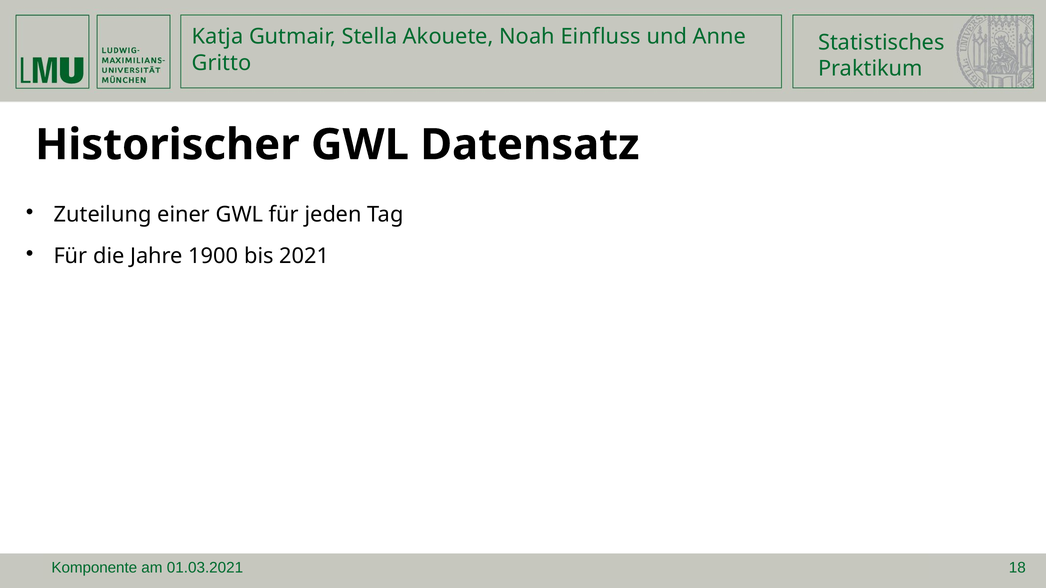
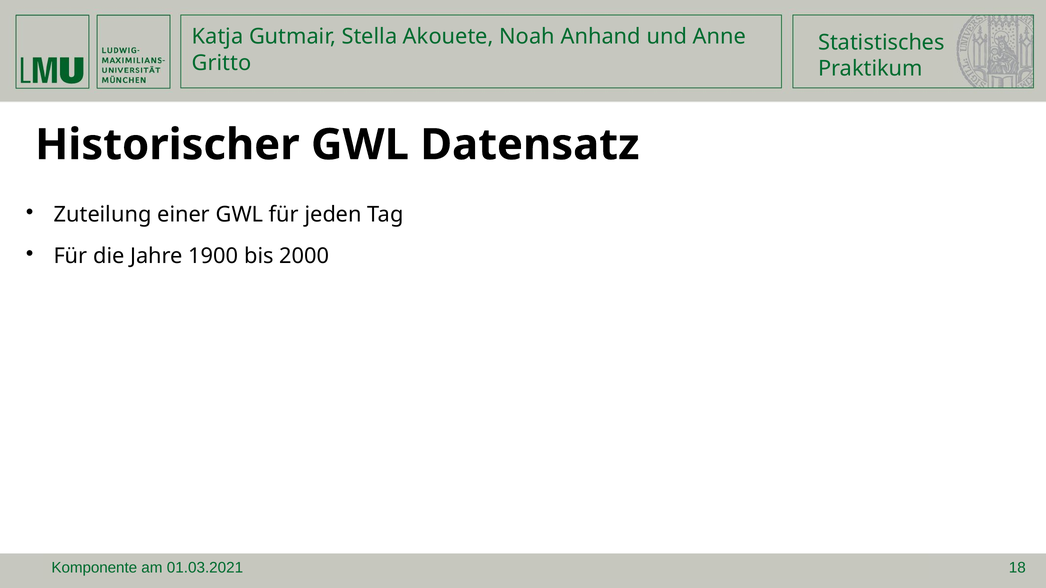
Einfluss: Einfluss -> Anhand
2021: 2021 -> 2000
